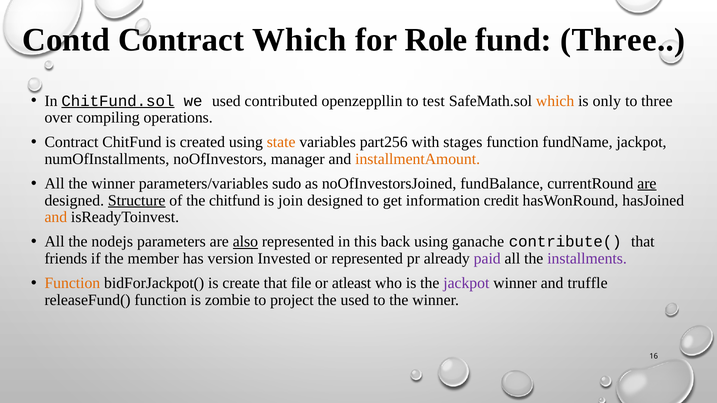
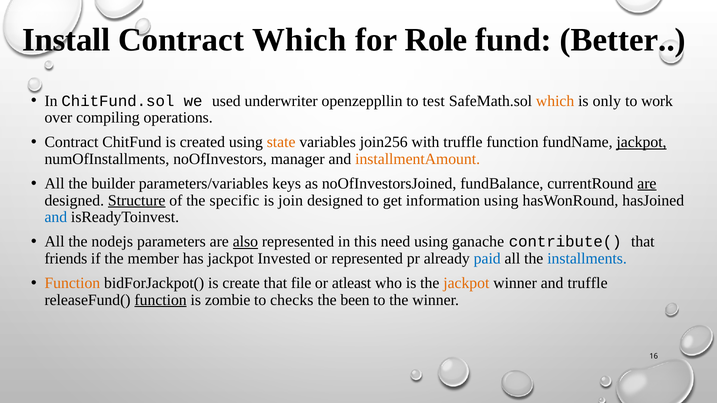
Contd: Contd -> Install
fund Three: Three -> Better
ChitFund.sol underline: present -> none
contributed: contributed -> underwriter
to three: three -> work
part256: part256 -> join256
with stages: stages -> truffle
jackpot at (642, 142) underline: none -> present
All the winner: winner -> builder
sudo: sudo -> keys
the chitfund: chitfund -> specific
information credit: credit -> using
and at (56, 217) colour: orange -> blue
back: back -> need
has version: version -> jackpot
paid colour: purple -> blue
installments colour: purple -> blue
jackpot at (466, 283) colour: purple -> orange
function at (161, 300) underline: none -> present
project: project -> checks
the used: used -> been
